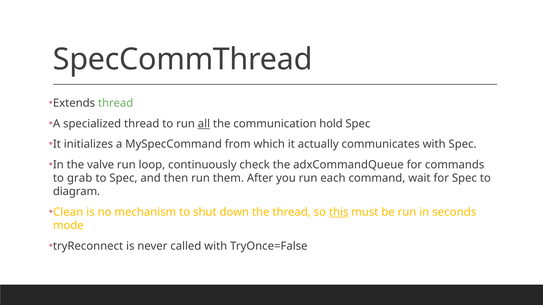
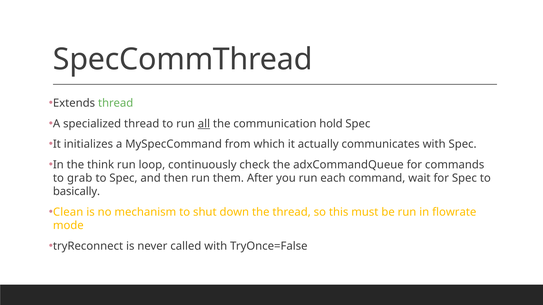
valve: valve -> think
diagram: diagram -> basically
this underline: present -> none
seconds: seconds -> flowrate
